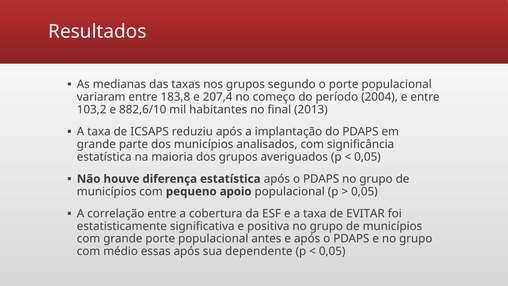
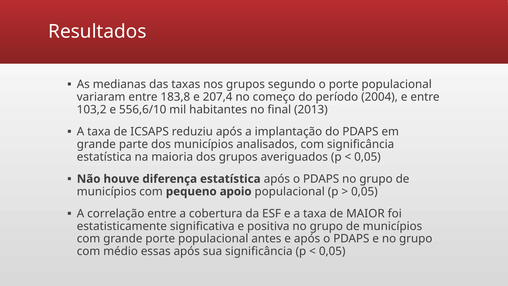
882,6/10: 882,6/10 -> 556,6/10
EVITAR: EVITAR -> MAIOR
sua dependente: dependente -> significância
